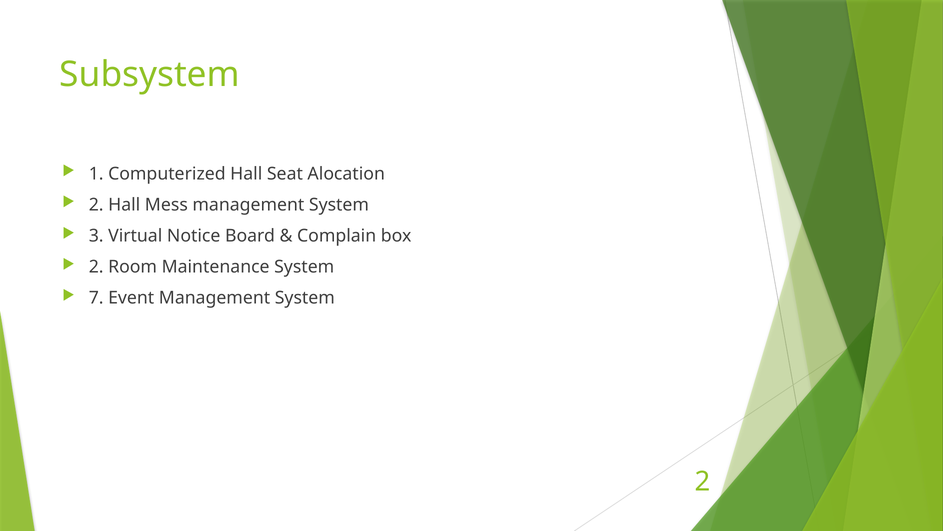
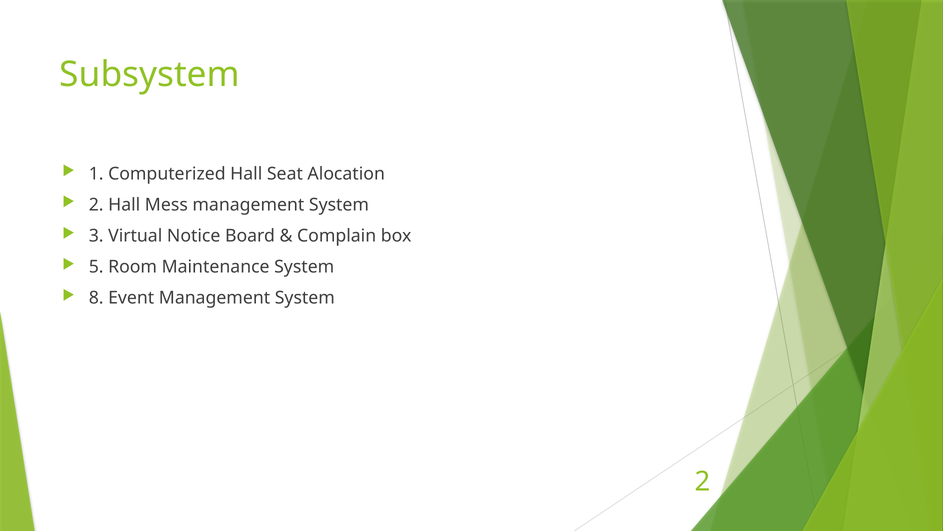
2 at (96, 267): 2 -> 5
7: 7 -> 8
